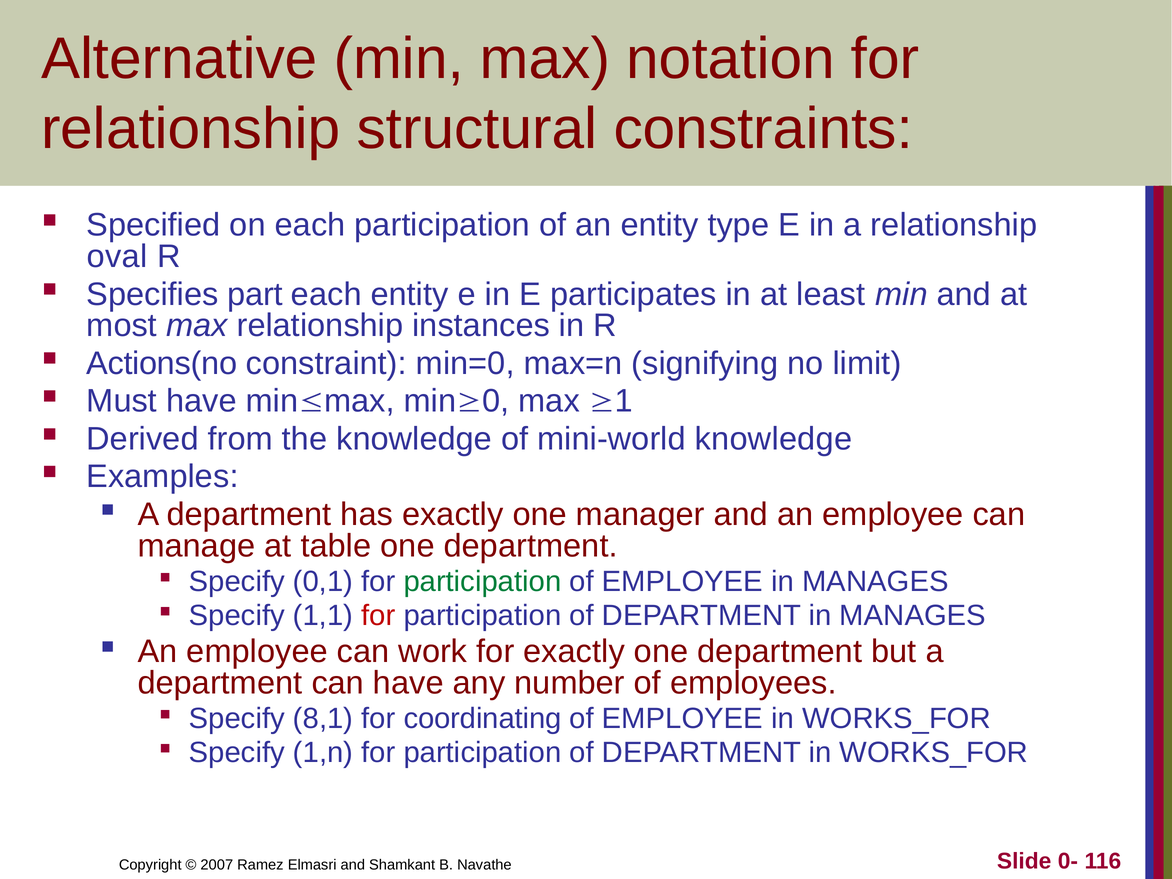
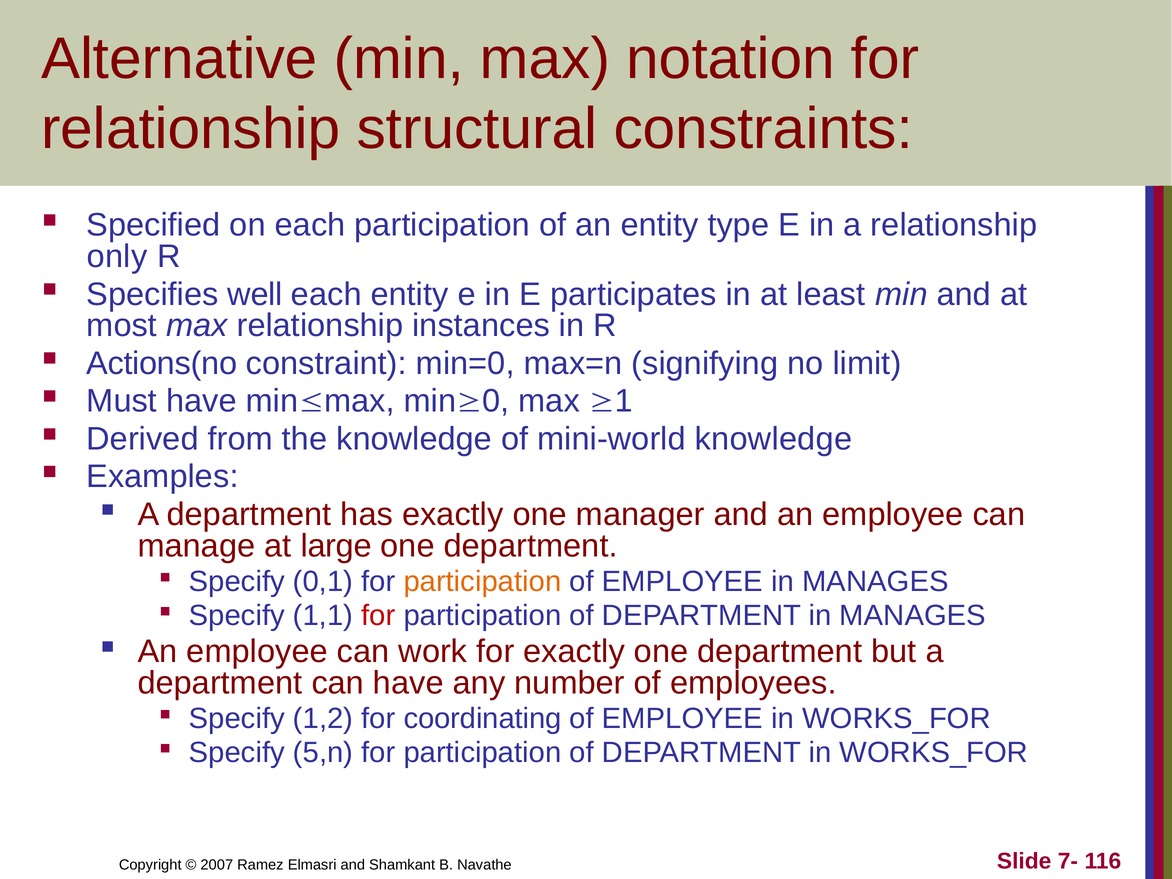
oval: oval -> only
part: part -> well
table: table -> large
participation at (482, 582) colour: green -> orange
8,1: 8,1 -> 1,2
1,n: 1,n -> 5,n
0-: 0- -> 7-
